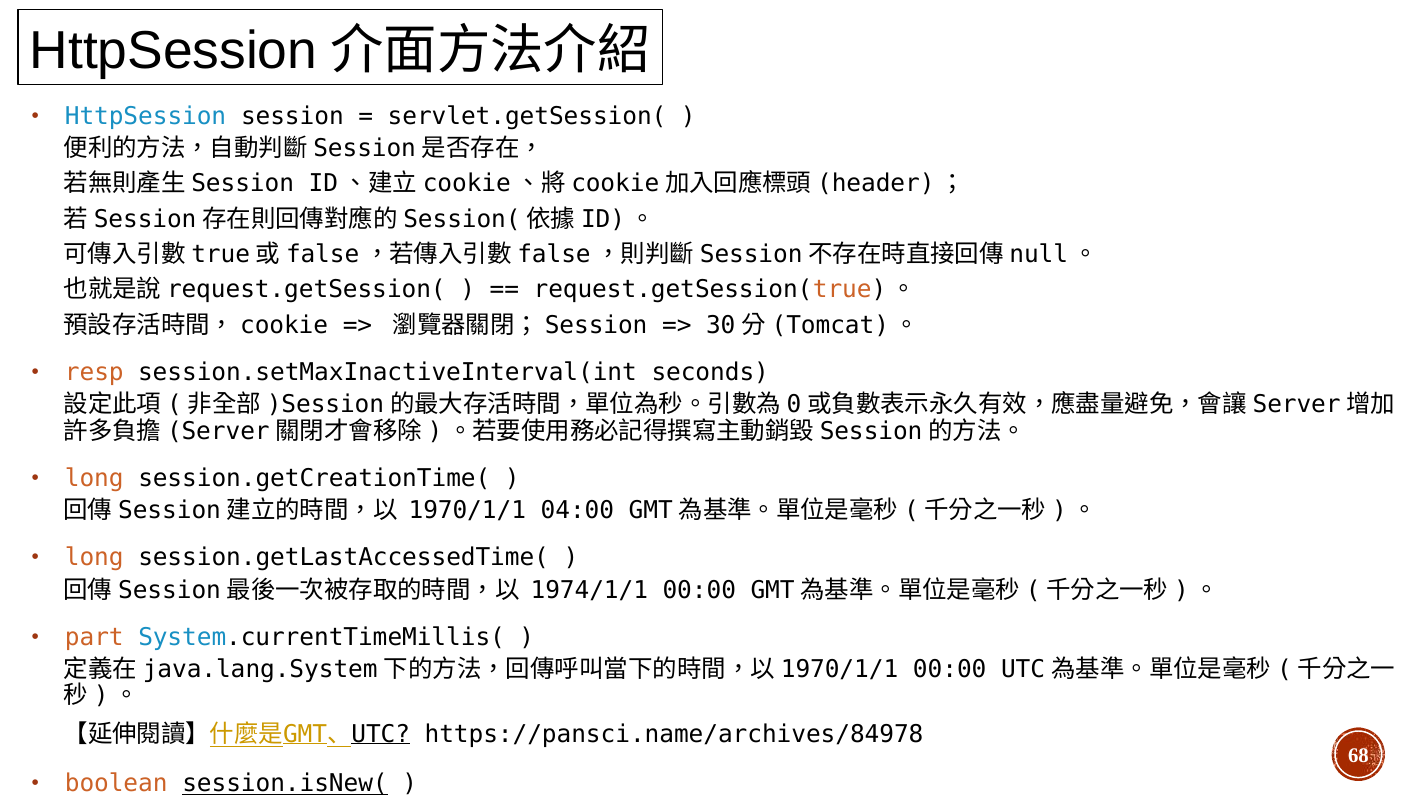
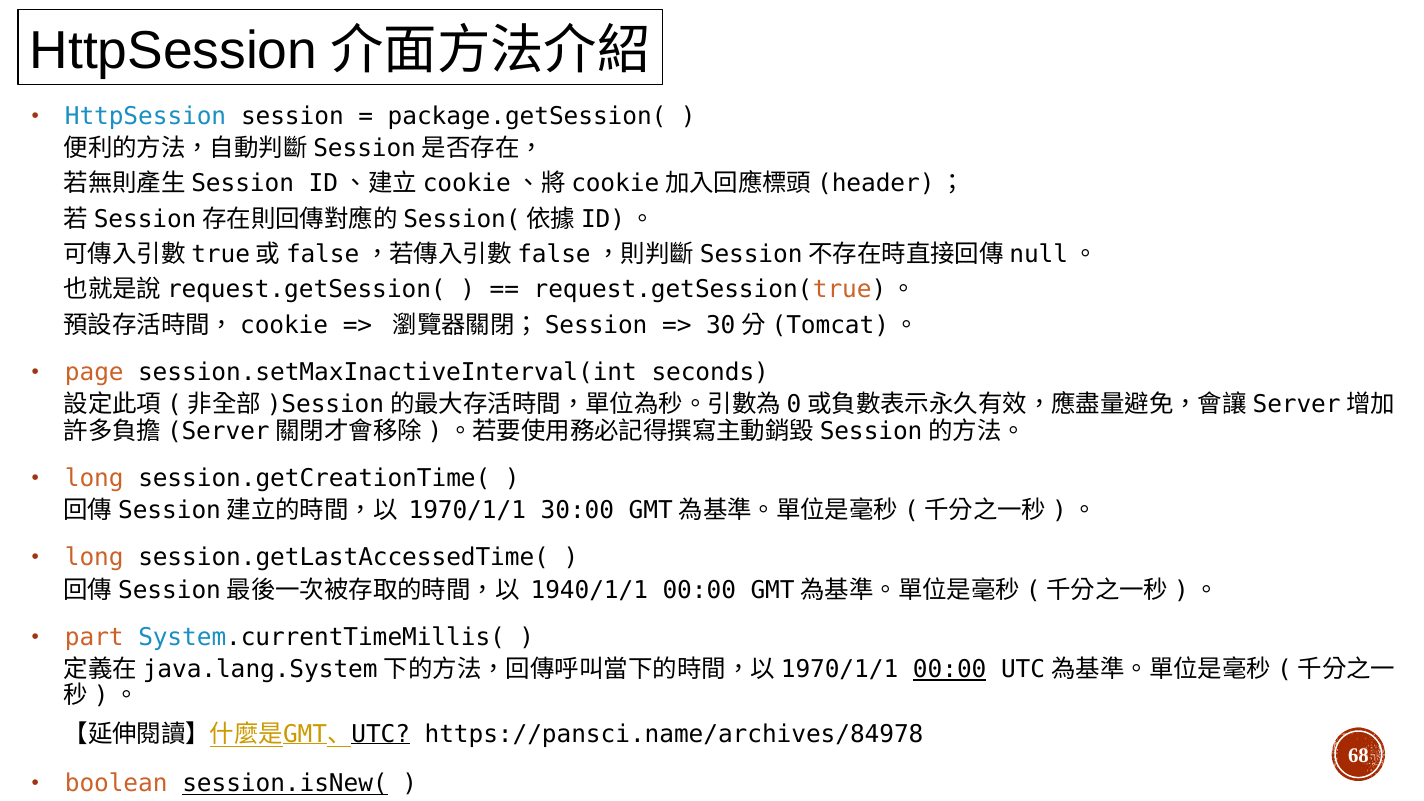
servlet.getSession(: servlet.getSession( -> package.getSession(
resp: resp -> page
04:00: 04:00 -> 30:00
1974/1/1: 1974/1/1 -> 1940/1/1
00:00 at (950, 670) underline: none -> present
